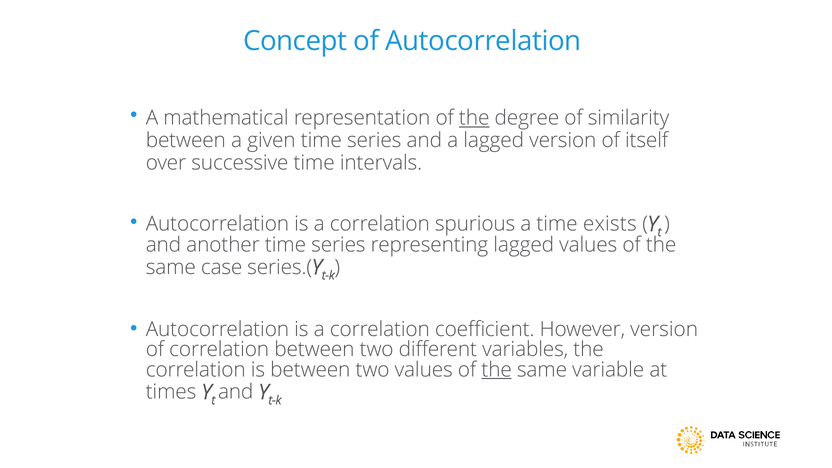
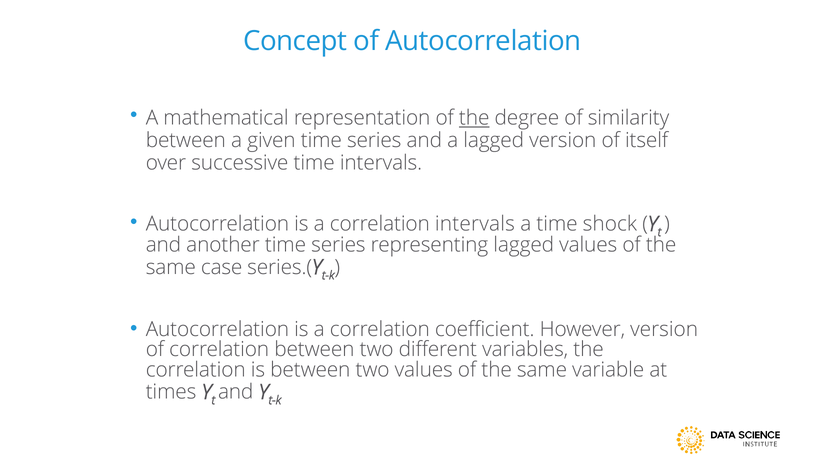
correlation spurious: spurious -> intervals
exists: exists -> shock
the at (497, 370) underline: present -> none
